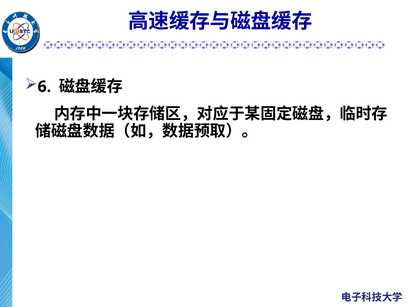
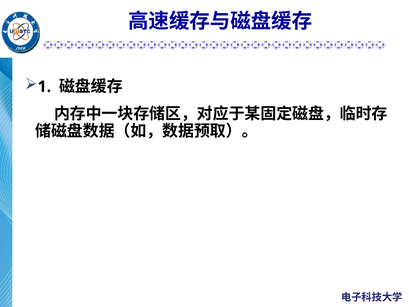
6: 6 -> 1
